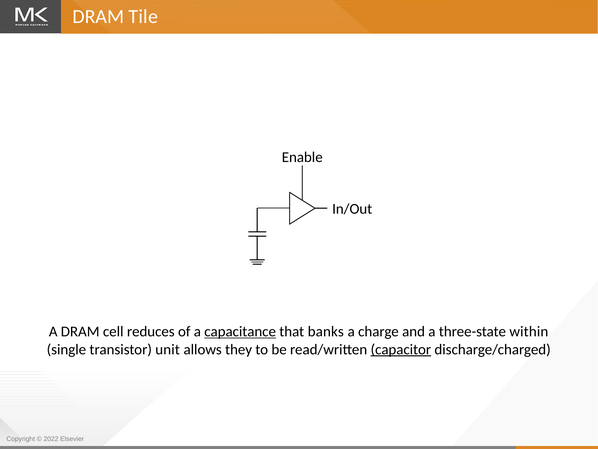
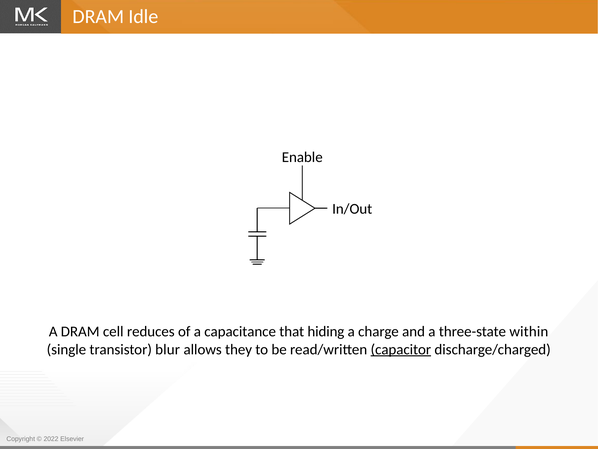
Tile: Tile -> Idle
capacitance underline: present -> none
banks: banks -> hiding
unit: unit -> blur
